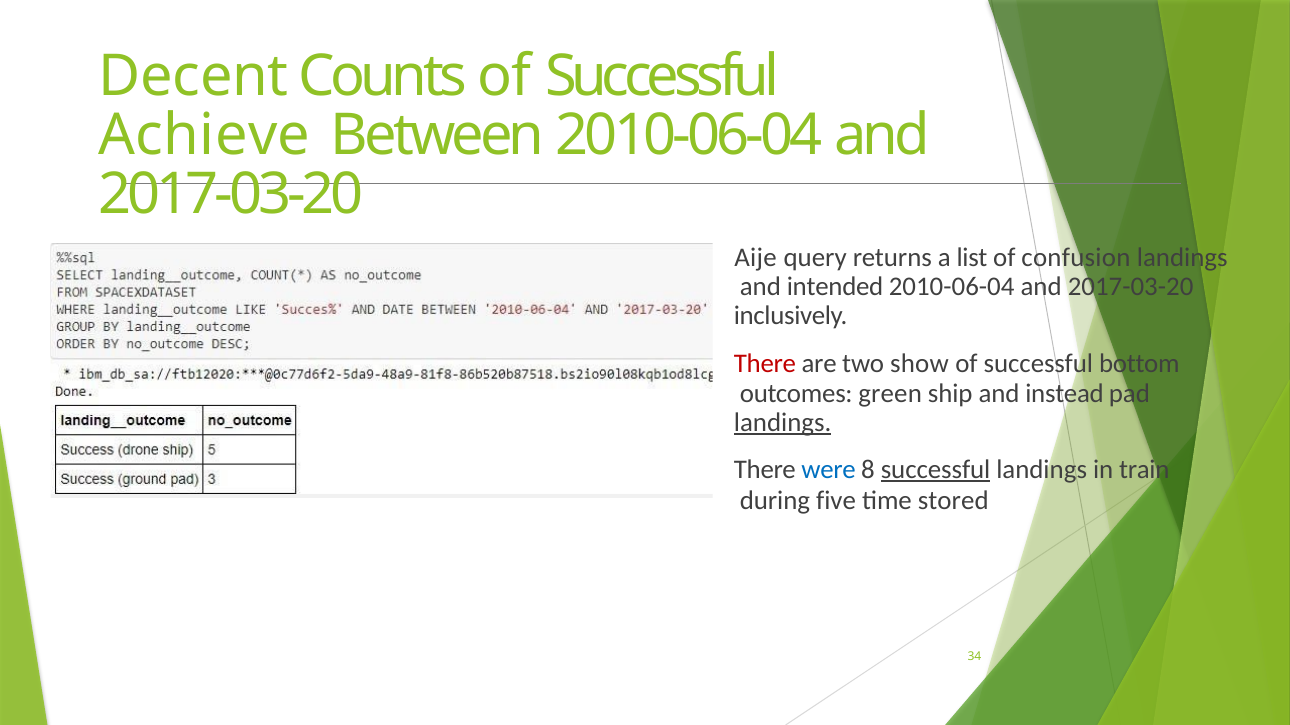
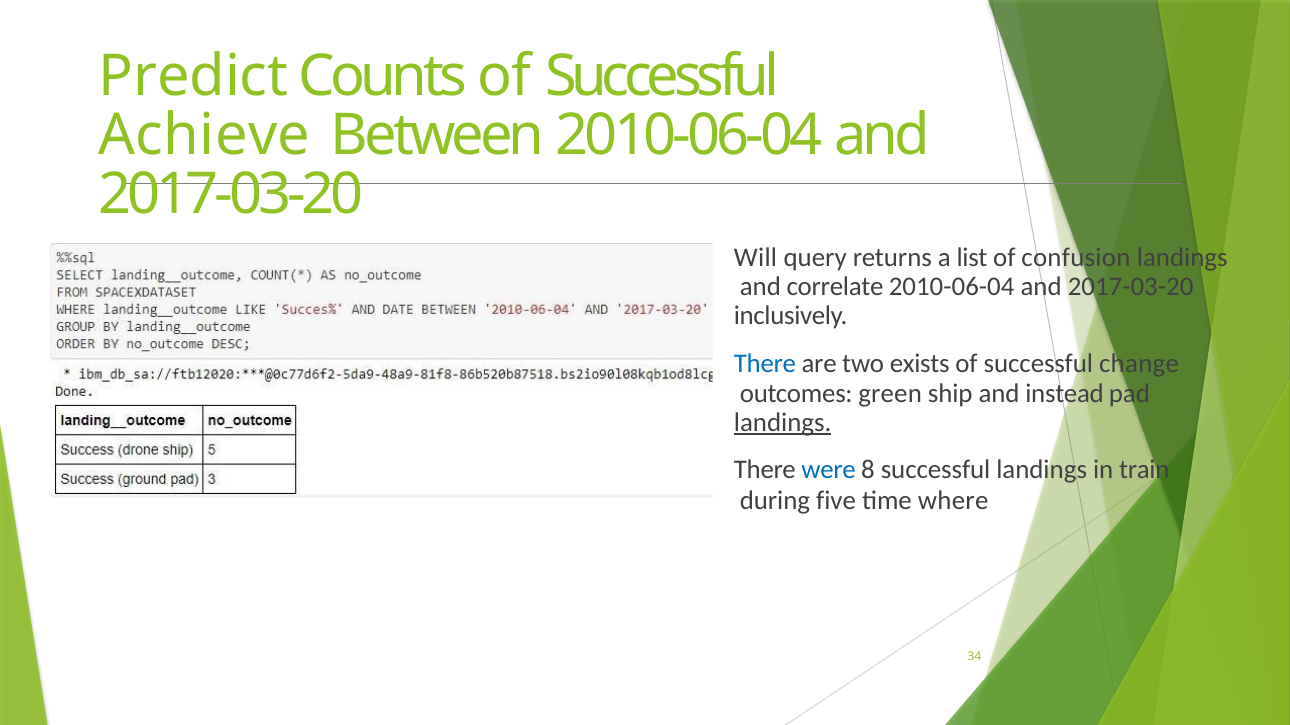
Decent: Decent -> Predict
Aije: Aije -> Will
intended: intended -> correlate
There at (765, 364) colour: red -> blue
show: show -> exists
bottom: bottom -> change
successful at (936, 470) underline: present -> none
stored: stored -> where
